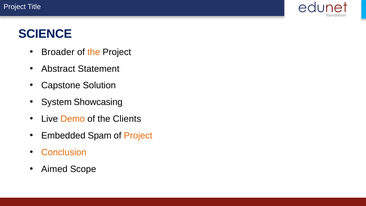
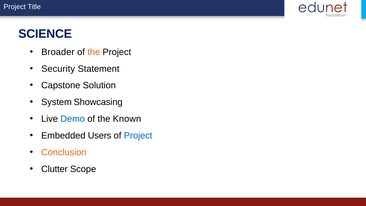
Abstract: Abstract -> Security
Demo colour: orange -> blue
Clients: Clients -> Known
Spam: Spam -> Users
Project at (138, 136) colour: orange -> blue
Aimed: Aimed -> Clutter
